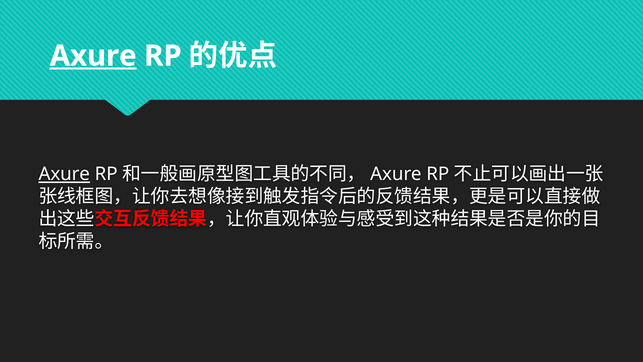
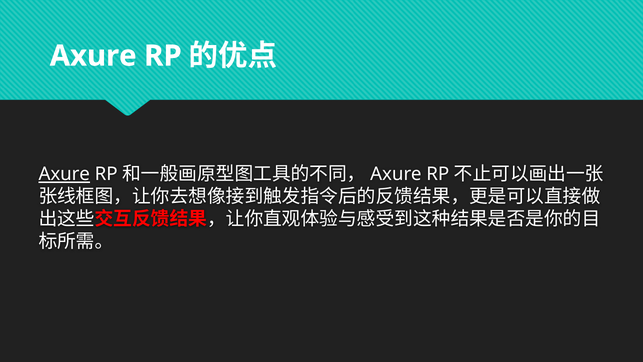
Axure at (93, 56) underline: present -> none
